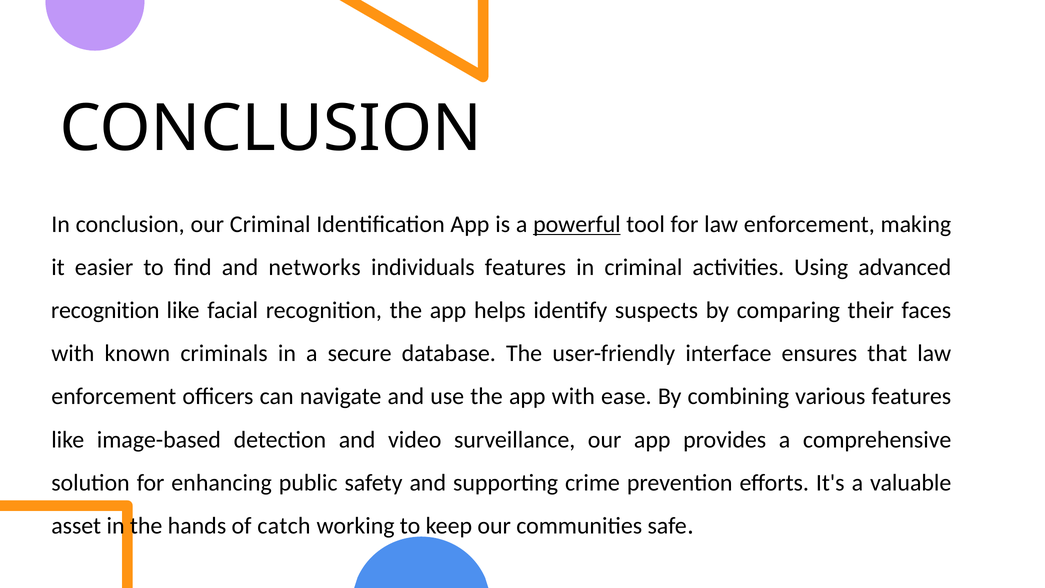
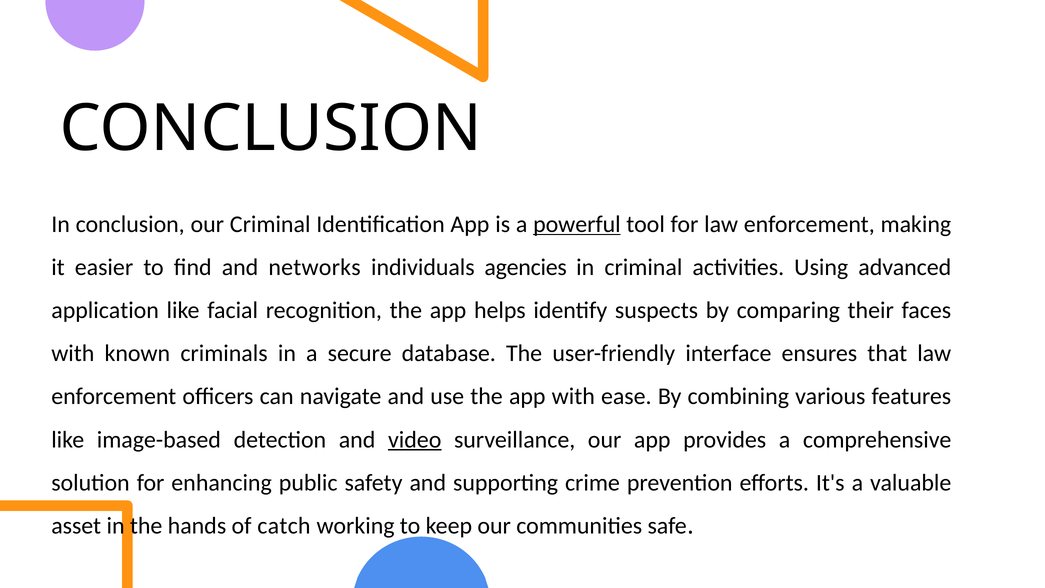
individuals features: features -> agencies
recognition at (105, 310): recognition -> application
video underline: none -> present
